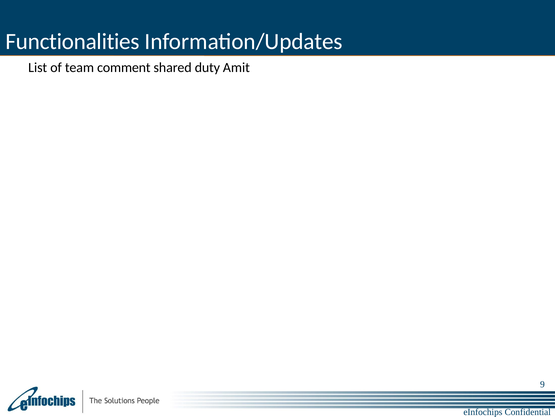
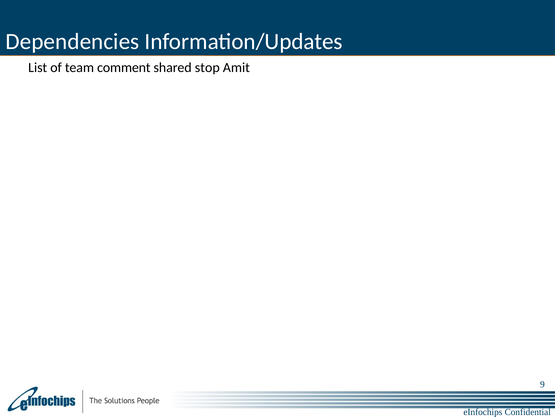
Functionalities: Functionalities -> Dependencies
duty: duty -> stop
